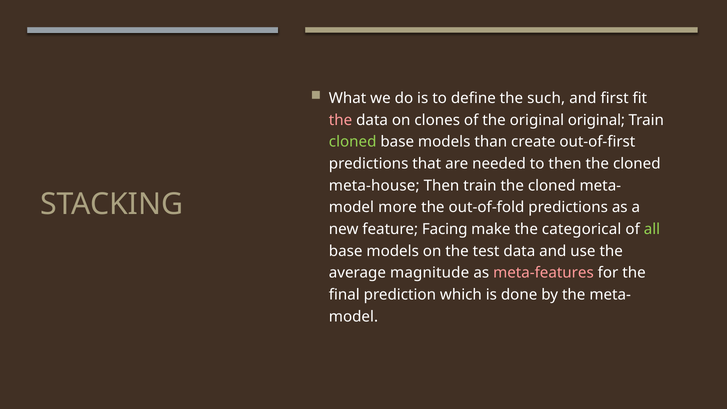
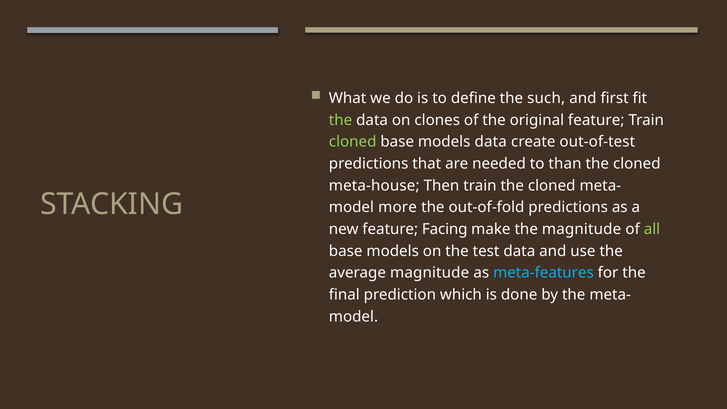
the at (341, 120) colour: pink -> light green
original original: original -> feature
models than: than -> data
out-of-first: out-of-first -> out-of-test
to then: then -> than
the categorical: categorical -> magnitude
meta-features colour: pink -> light blue
